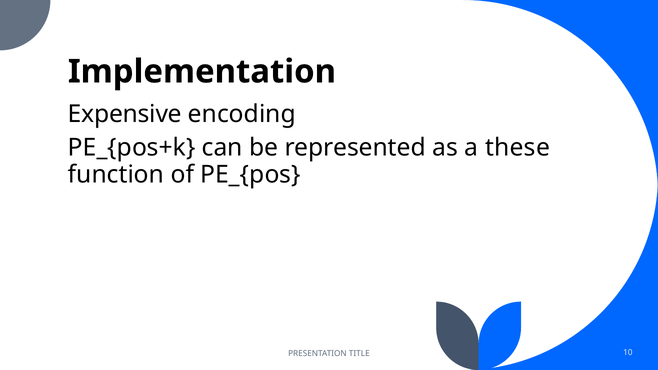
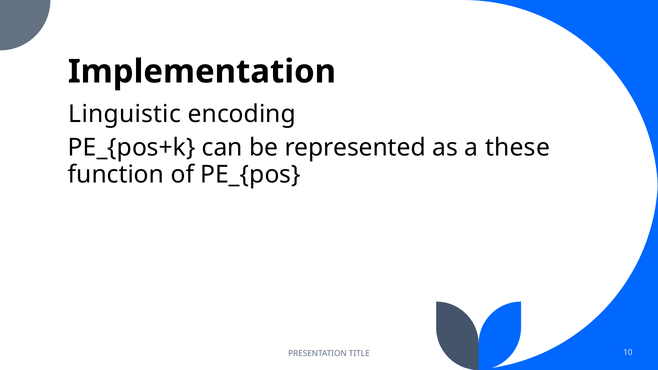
Expensive: Expensive -> Linguistic
